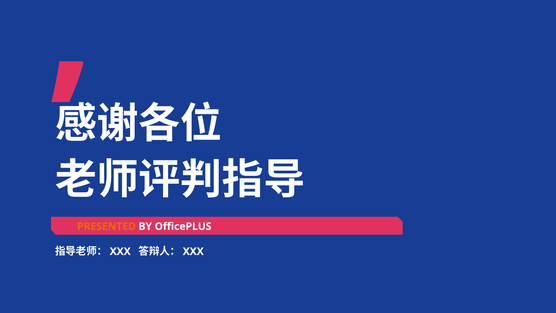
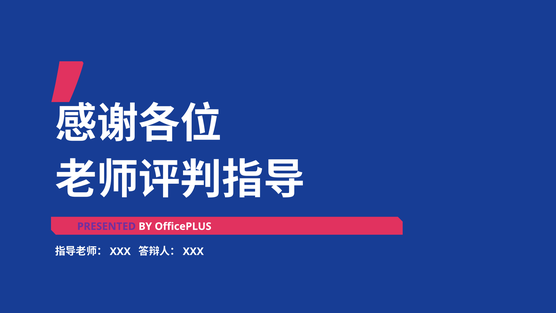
PRESENTED colour: orange -> purple
